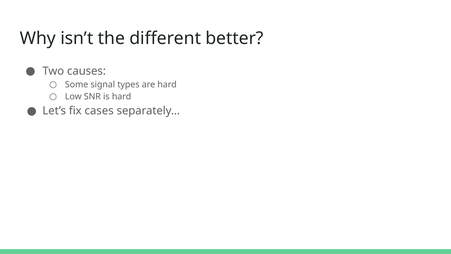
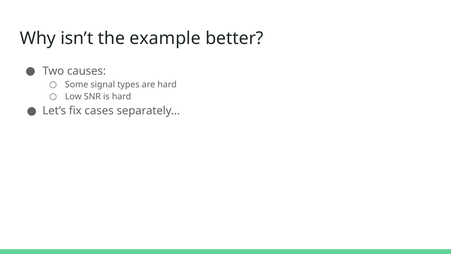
different: different -> example
